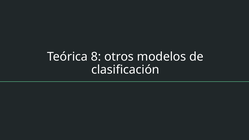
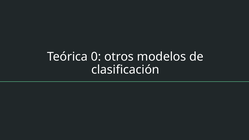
8: 8 -> 0
